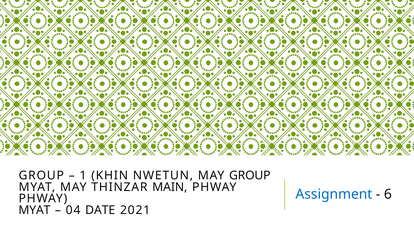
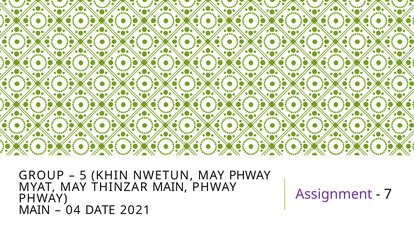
1: 1 -> 5
MAY GROUP: GROUP -> PHWAY
Assignment colour: blue -> purple
6: 6 -> 7
MYAT at (34, 210): MYAT -> MAIN
